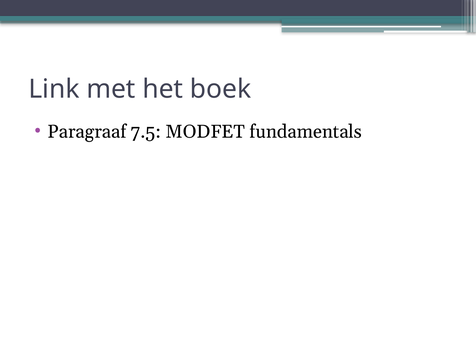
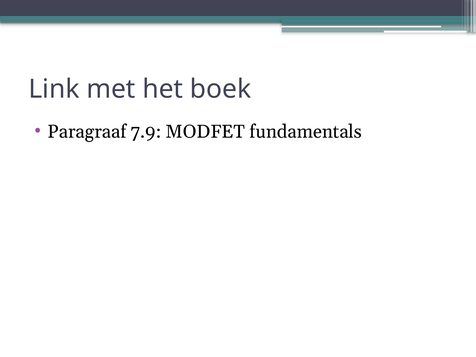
7.5: 7.5 -> 7.9
